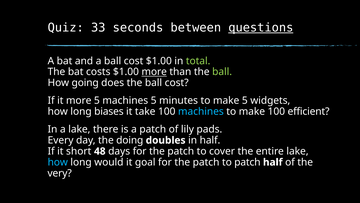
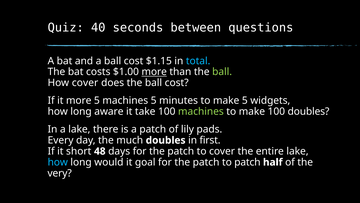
33: 33 -> 40
questions underline: present -> none
cost $1.00: $1.00 -> $1.15
total colour: light green -> light blue
How going: going -> cover
biases: biases -> aware
machines at (201, 111) colour: light blue -> light green
100 efficient: efficient -> doubles
doing: doing -> much
in half: half -> first
